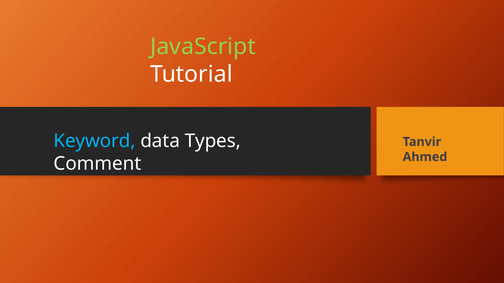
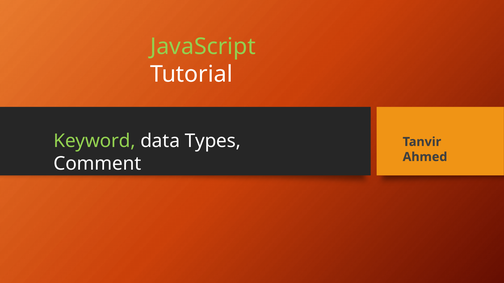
Keyword colour: light blue -> light green
